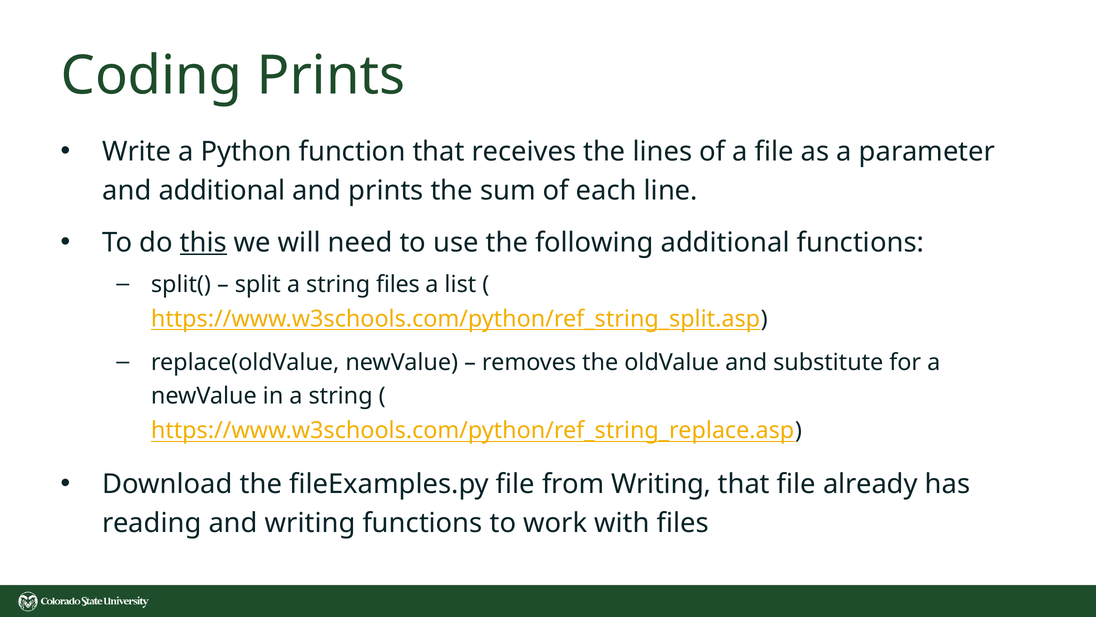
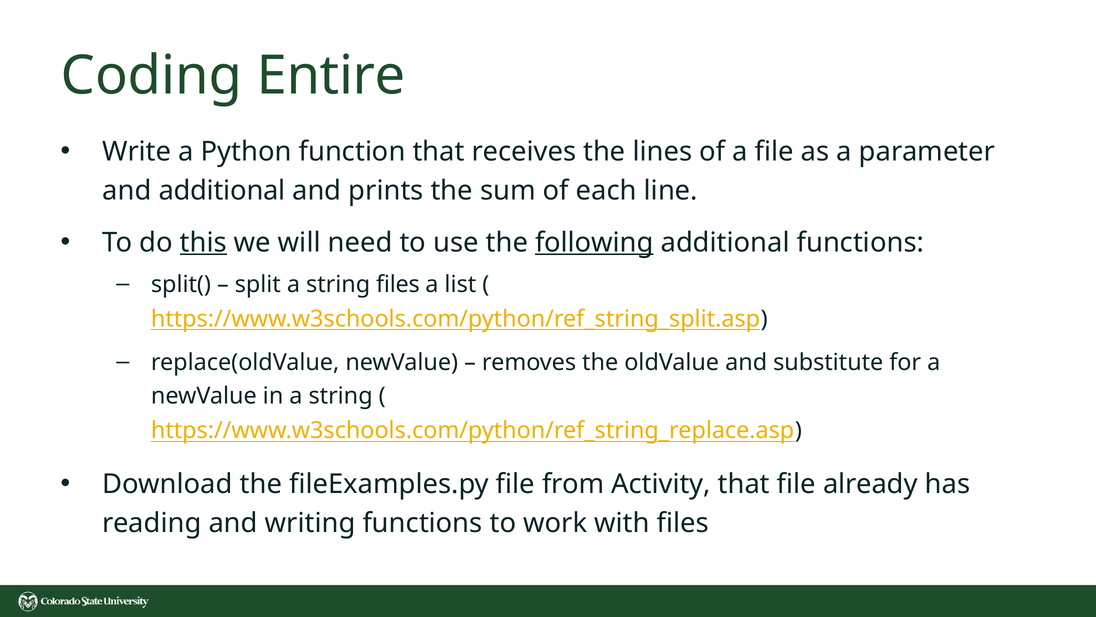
Coding Prints: Prints -> Entire
following underline: none -> present
from Writing: Writing -> Activity
